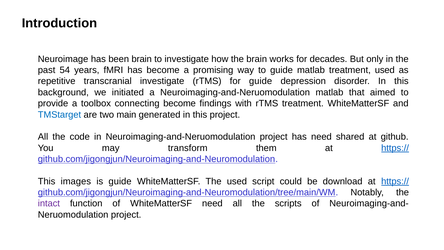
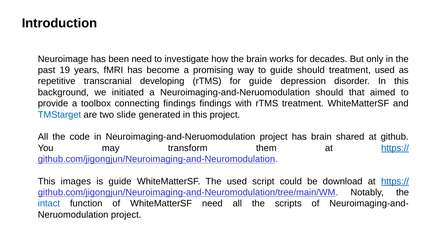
been brain: brain -> need
54: 54 -> 19
guide matlab: matlab -> should
transcranial investigate: investigate -> developing
Neuroimaging-and-Neruomodulation matlab: matlab -> should
connecting become: become -> findings
main: main -> slide
has need: need -> brain
intact colour: purple -> blue
